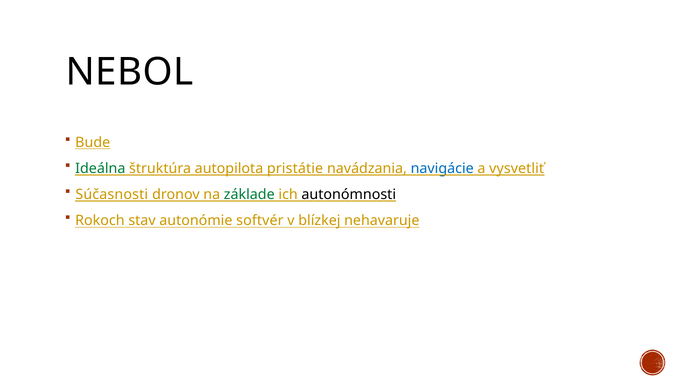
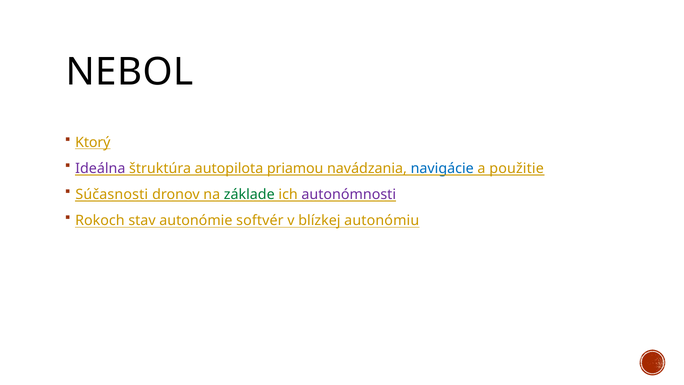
Bude: Bude -> Ktorý
Ideálna colour: green -> purple
pristátie: pristátie -> priamou
vysvetliť: vysvetliť -> použitie
autonómnosti colour: black -> purple
nehavaruje: nehavaruje -> autonómiu
